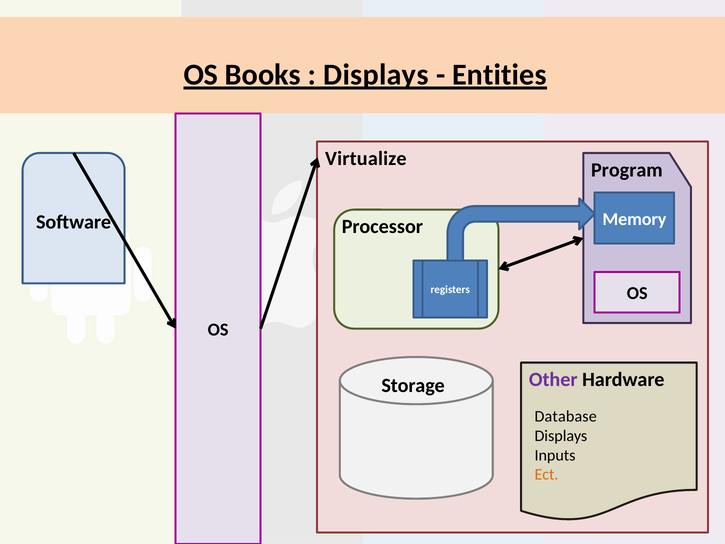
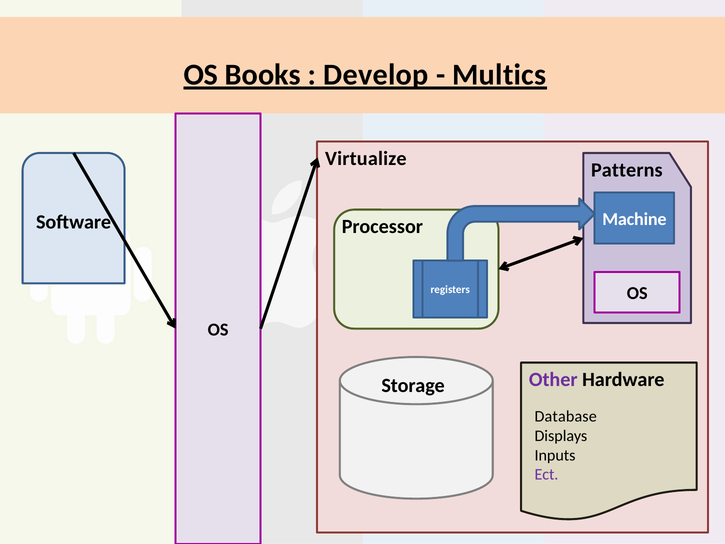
Displays at (376, 75): Displays -> Develop
Entities: Entities -> Multics
Program: Program -> Patterns
Memory: Memory -> Machine
Ect colour: orange -> purple
